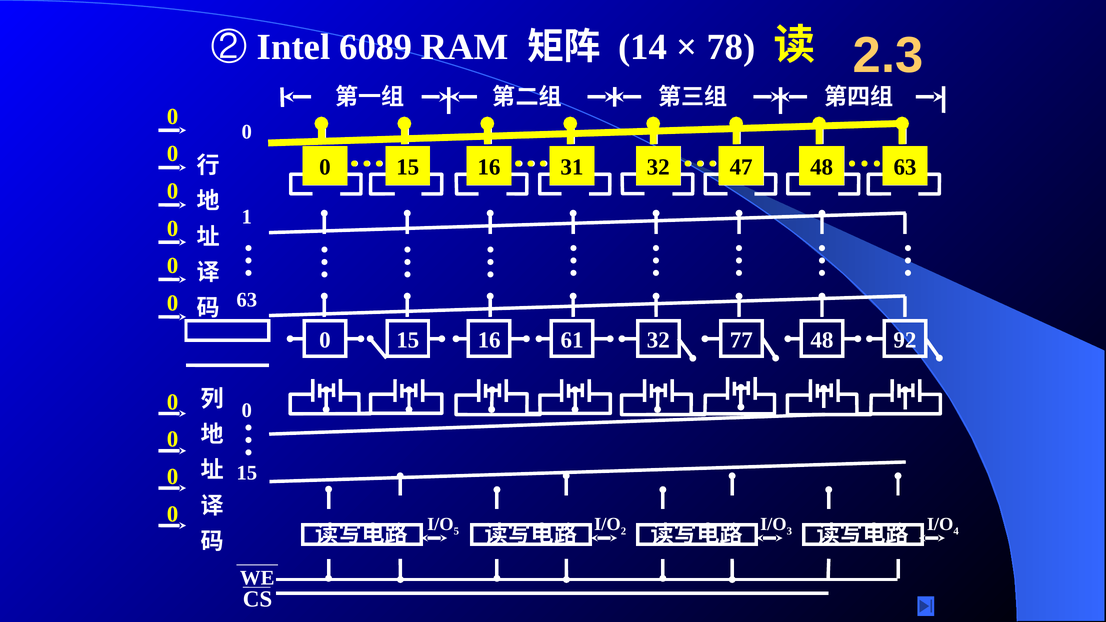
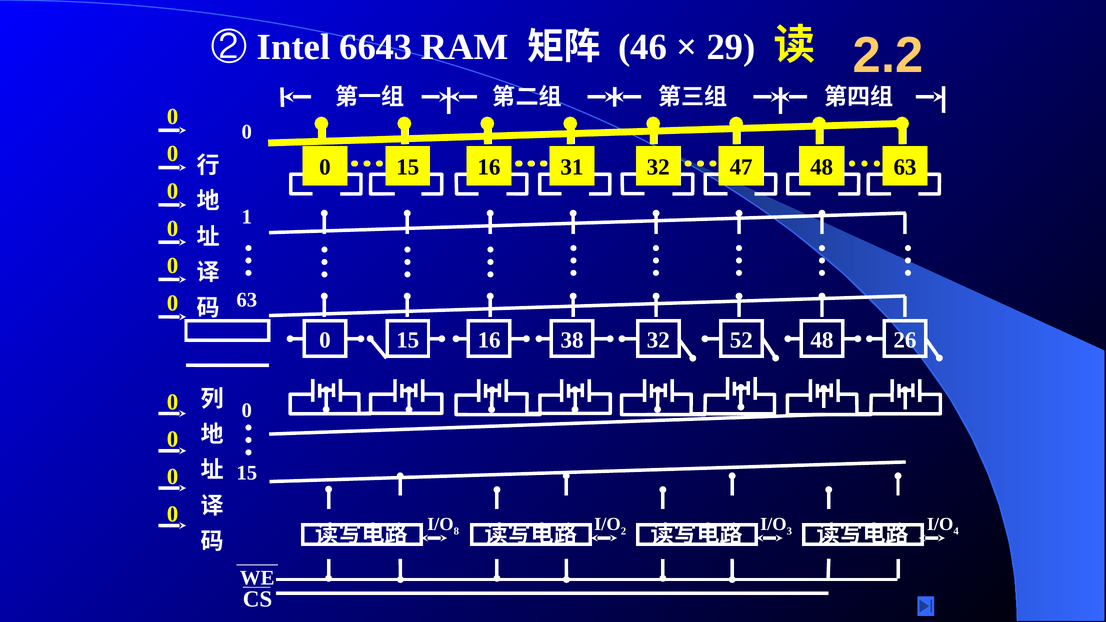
2.3: 2.3 -> 2.2
6089: 6089 -> 6643
14: 14 -> 46
78: 78 -> 29
61: 61 -> 38
77: 77 -> 52
92: 92 -> 26
5: 5 -> 8
